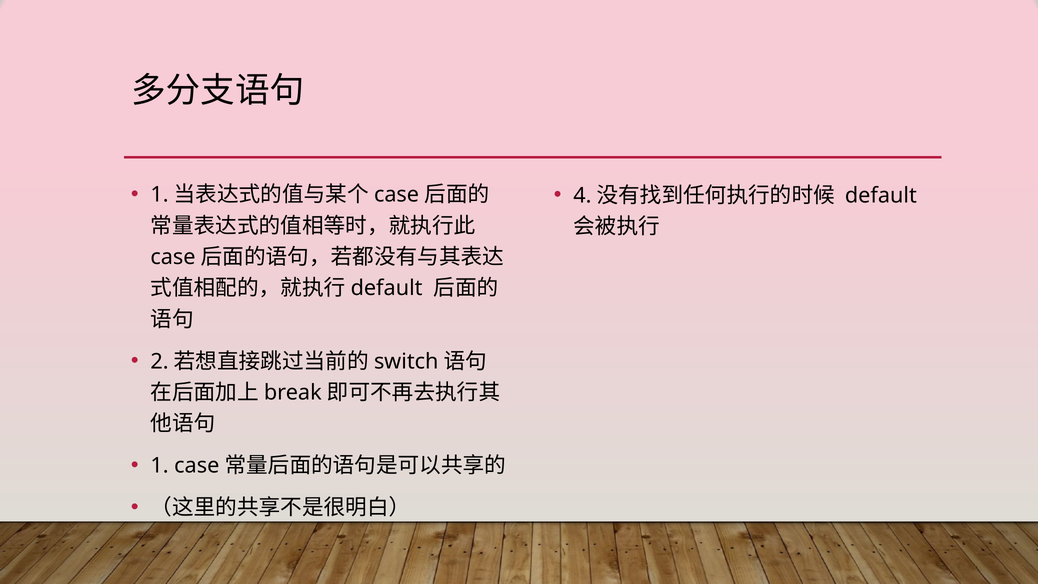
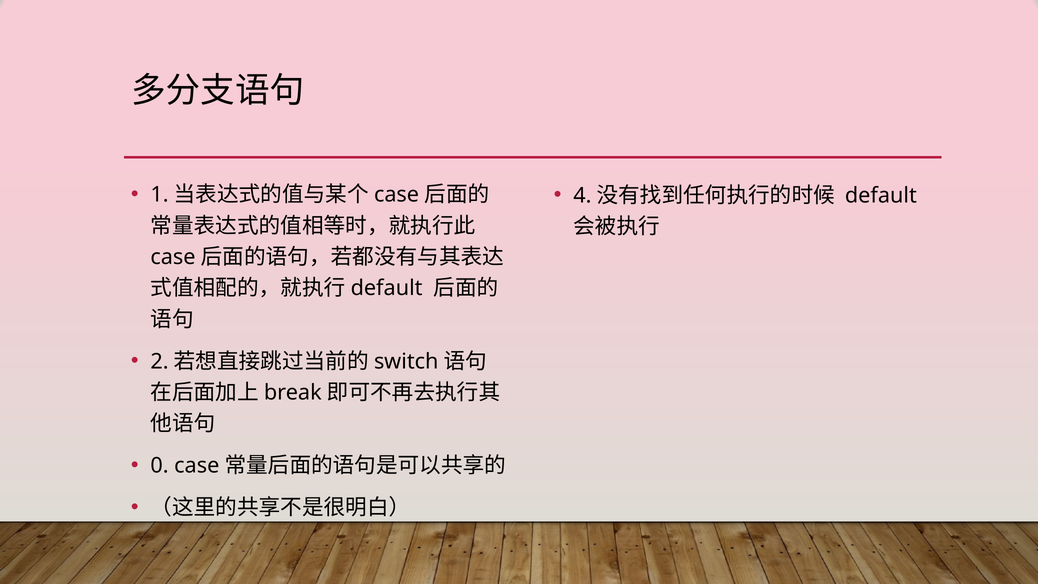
1 at (160, 466): 1 -> 0
